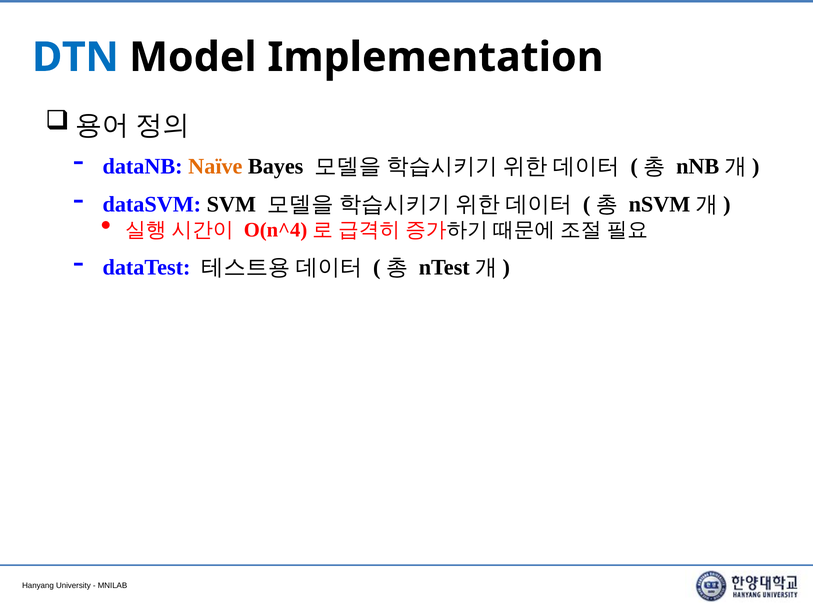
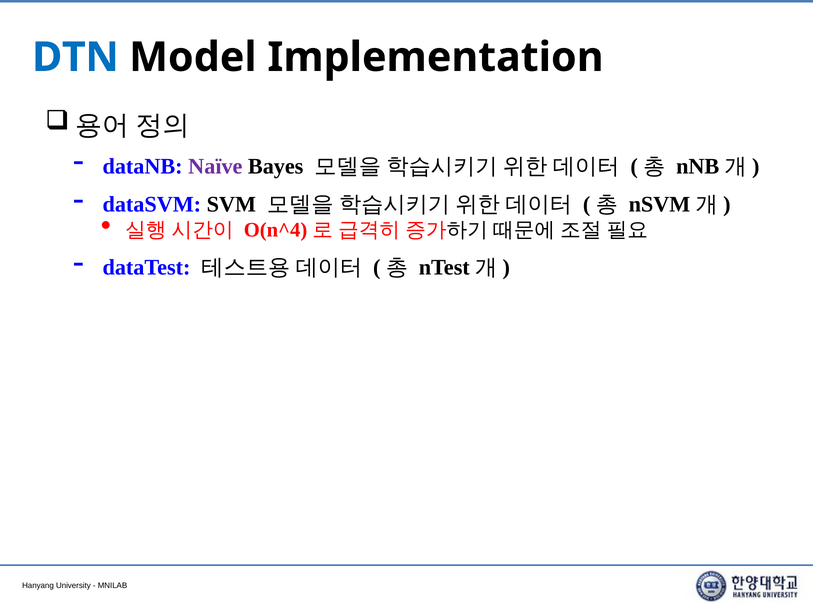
Naïve colour: orange -> purple
